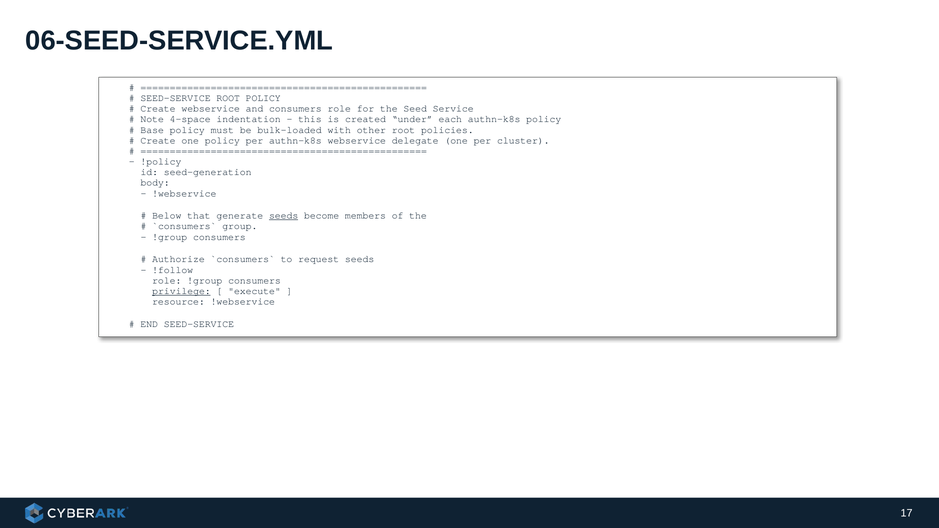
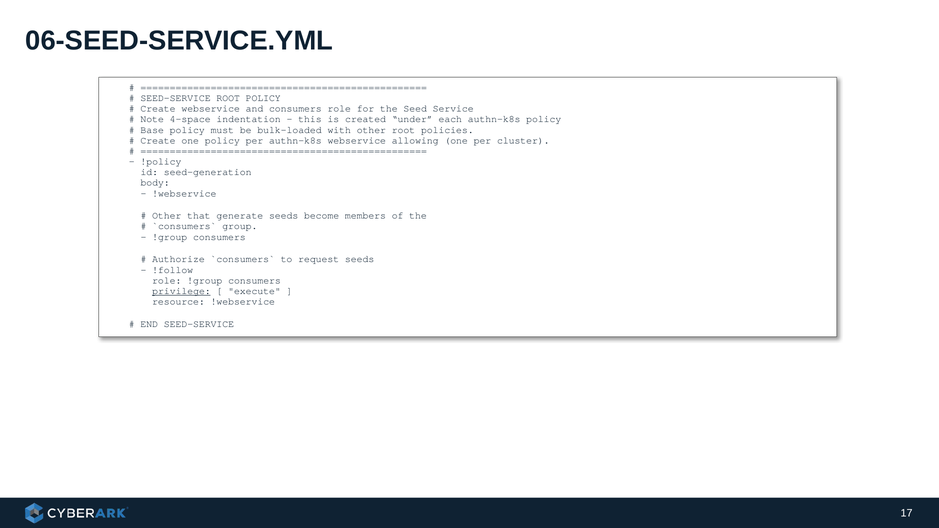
delegate: delegate -> allowing
Below at (167, 216): Below -> Other
seeds at (284, 216) underline: present -> none
